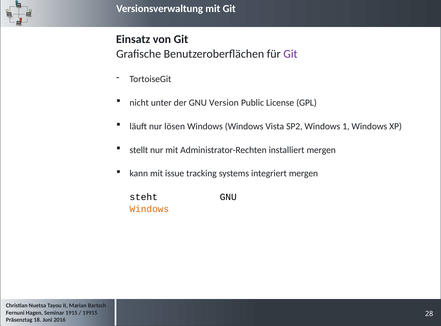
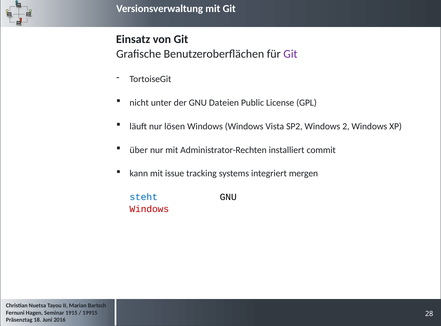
Version: Version -> Dateien
1: 1 -> 2
stellt: stellt -> über
installiert mergen: mergen -> commit
steht colour: black -> blue
Windows at (149, 209) colour: orange -> red
